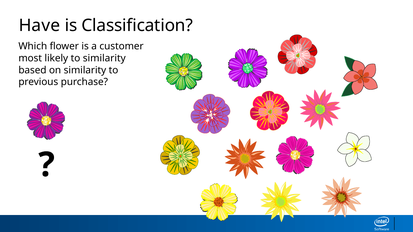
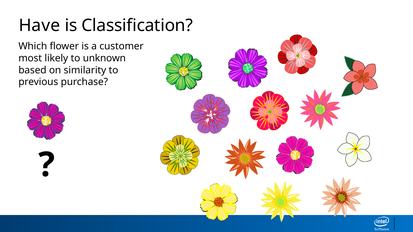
to similarity: similarity -> unknown
